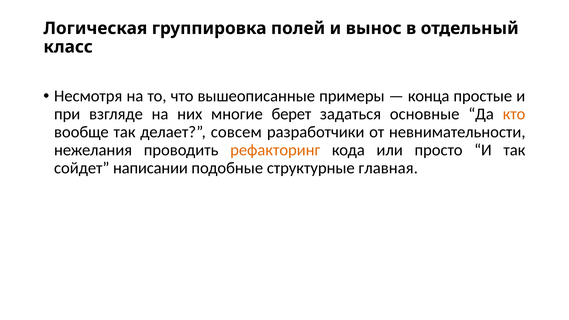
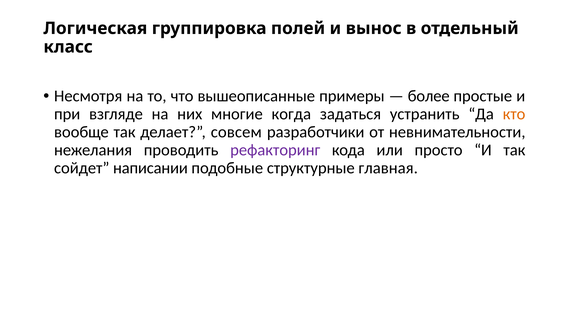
конца: конца -> более
берет: берет -> когда
основные: основные -> устранить
рефакторинг colour: orange -> purple
